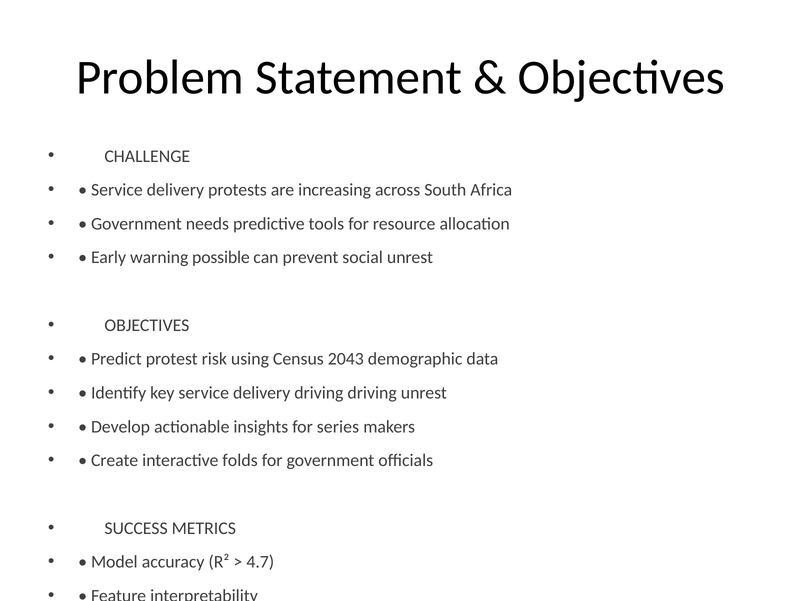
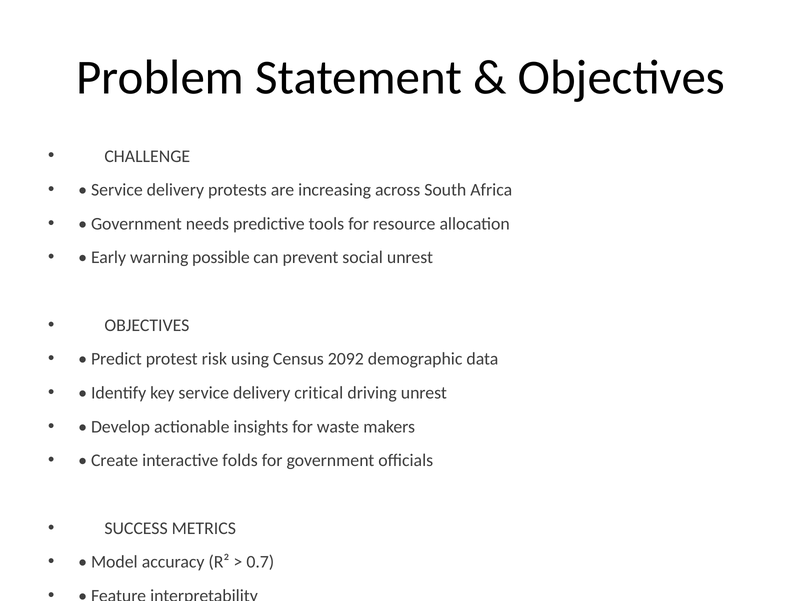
2043: 2043 -> 2092
delivery driving: driving -> critical
series: series -> waste
4.7: 4.7 -> 0.7
